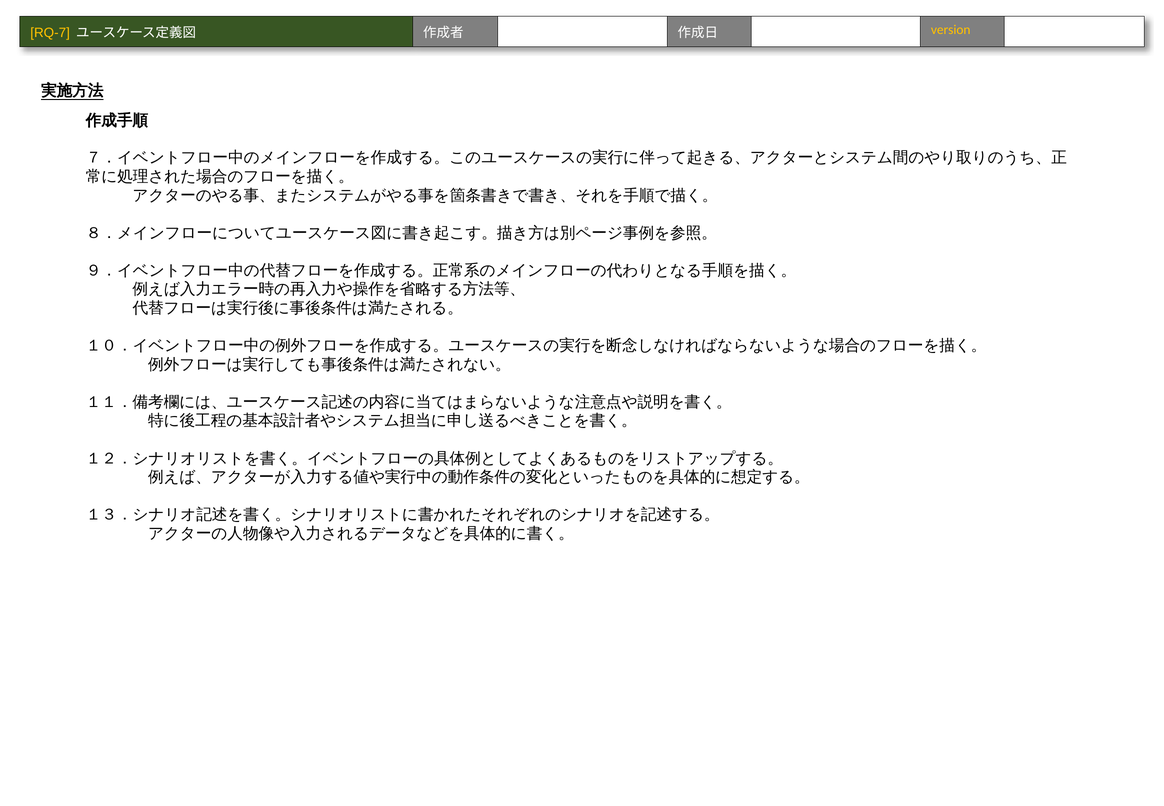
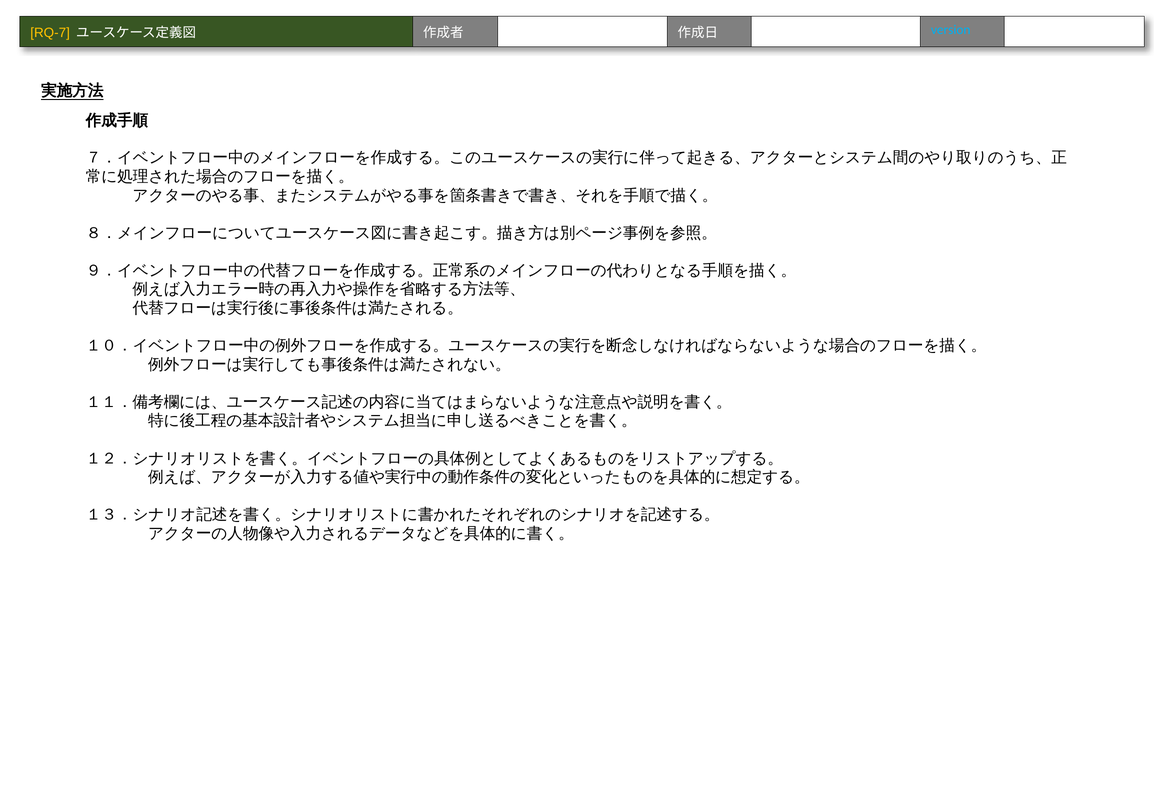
version colour: yellow -> light blue
